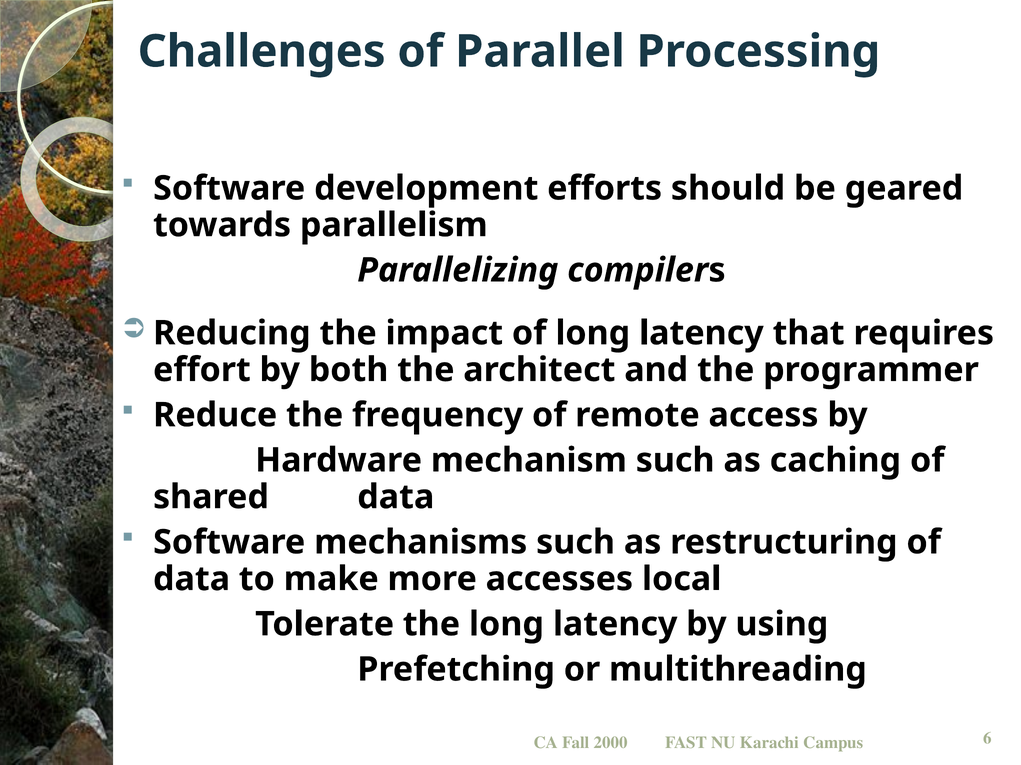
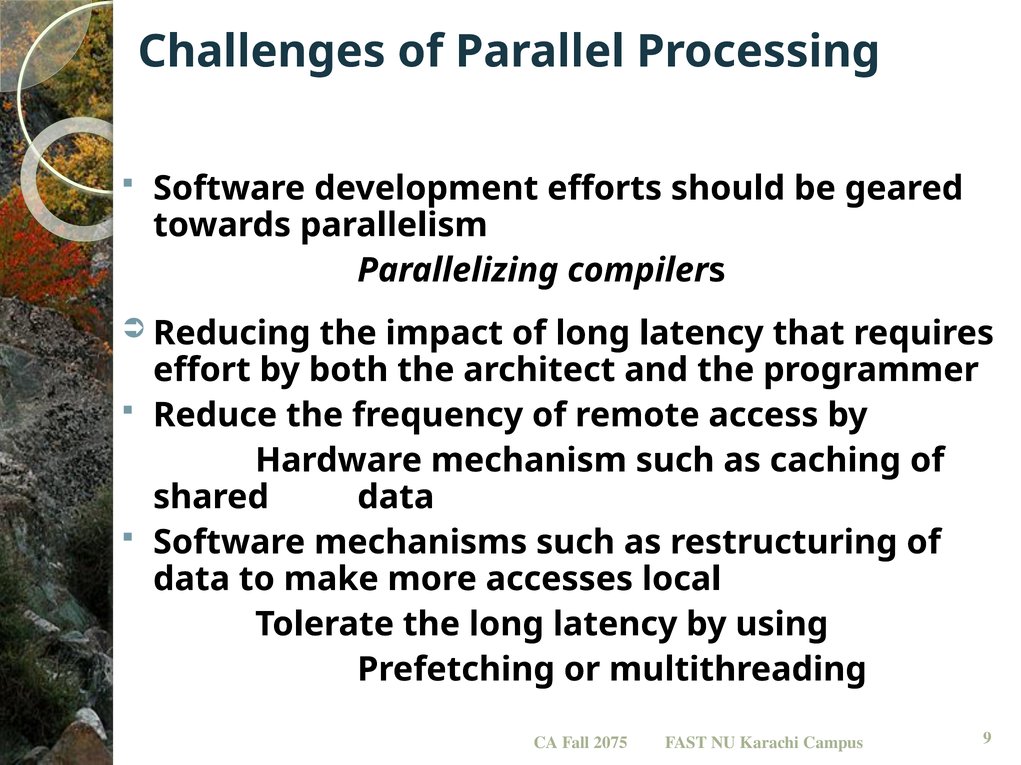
2000: 2000 -> 2075
6: 6 -> 9
